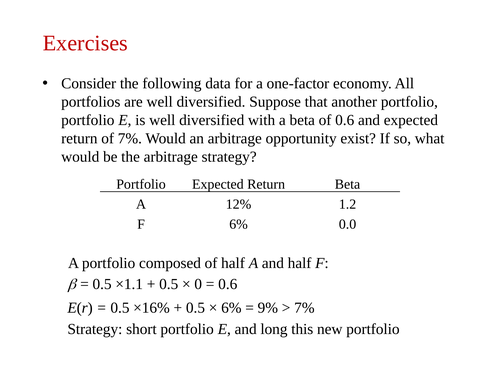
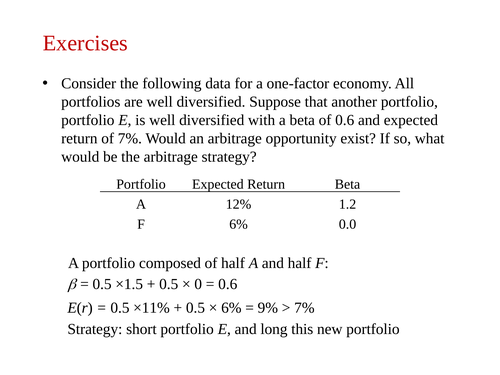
×1.1: ×1.1 -> ×1.5
×16%: ×16% -> ×11%
